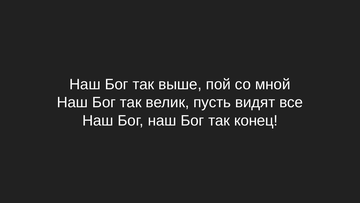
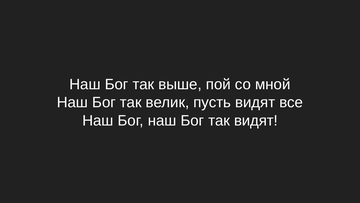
так конец: конец -> видят
